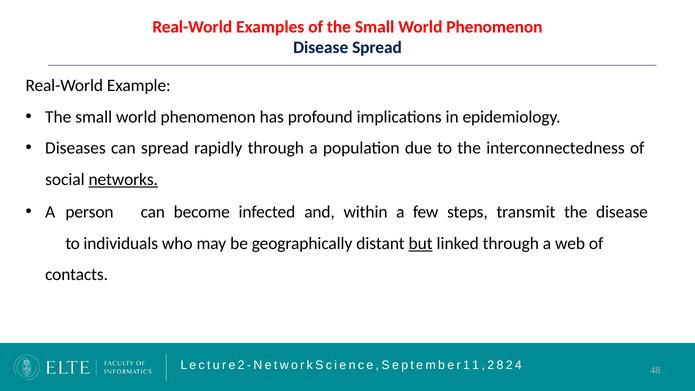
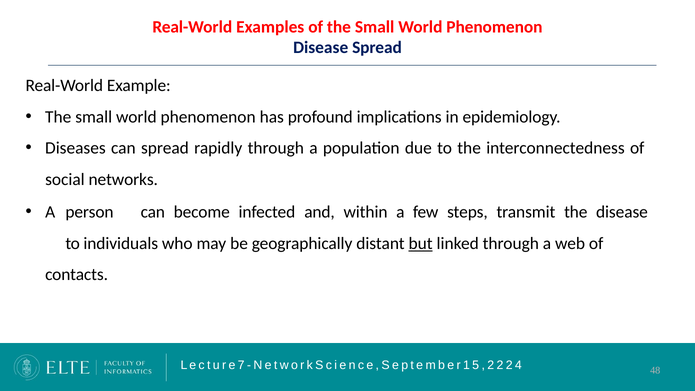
networks underline: present -> none
e 2: 2 -> 7
1 1: 1 -> 5
8 at (500, 365): 8 -> 2
